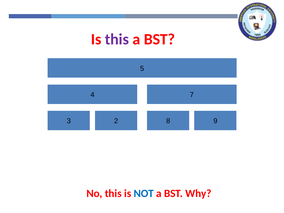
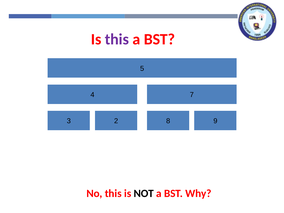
NOT colour: blue -> black
